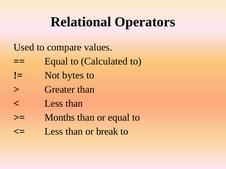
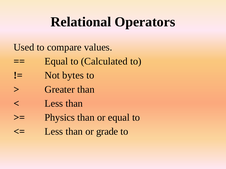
Months: Months -> Physics
break: break -> grade
